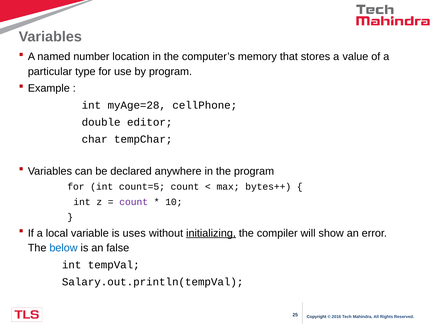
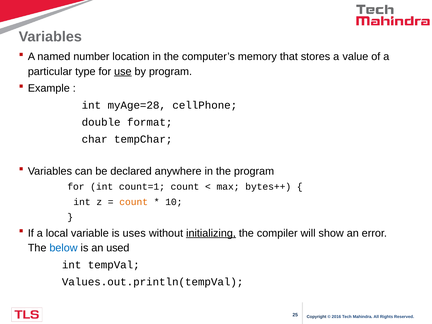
use underline: none -> present
editor: editor -> format
count=5: count=5 -> count=1
count at (134, 202) colour: purple -> orange
false: false -> used
Salary.out.println(tempVal: Salary.out.println(tempVal -> Values.out.println(tempVal
